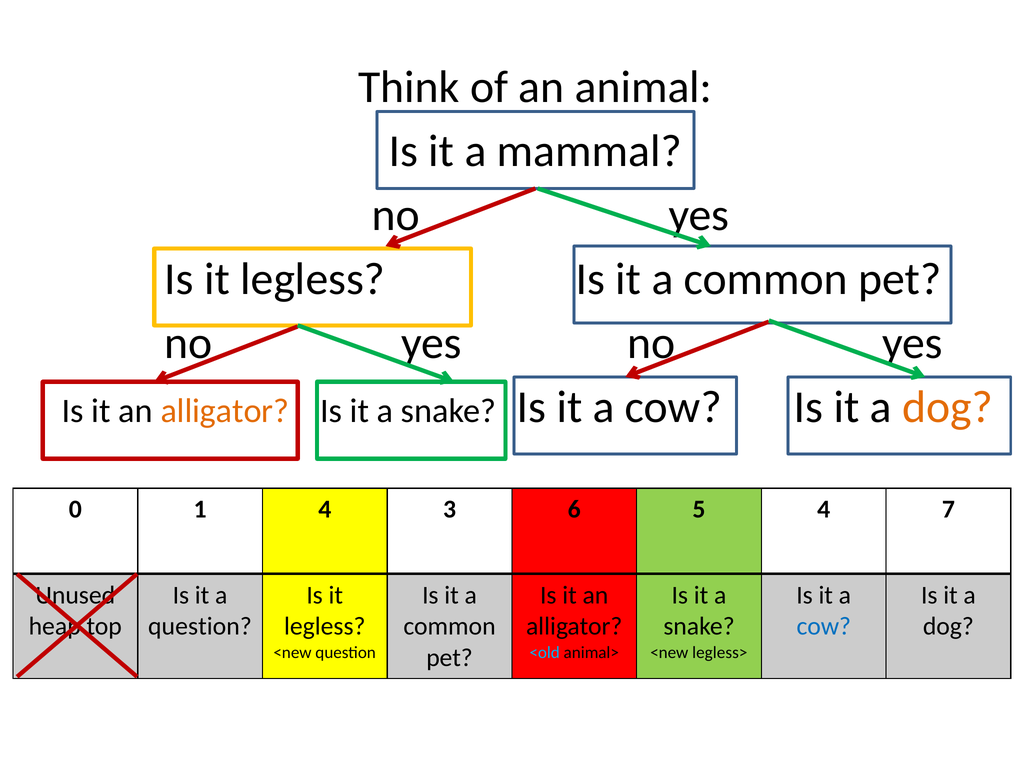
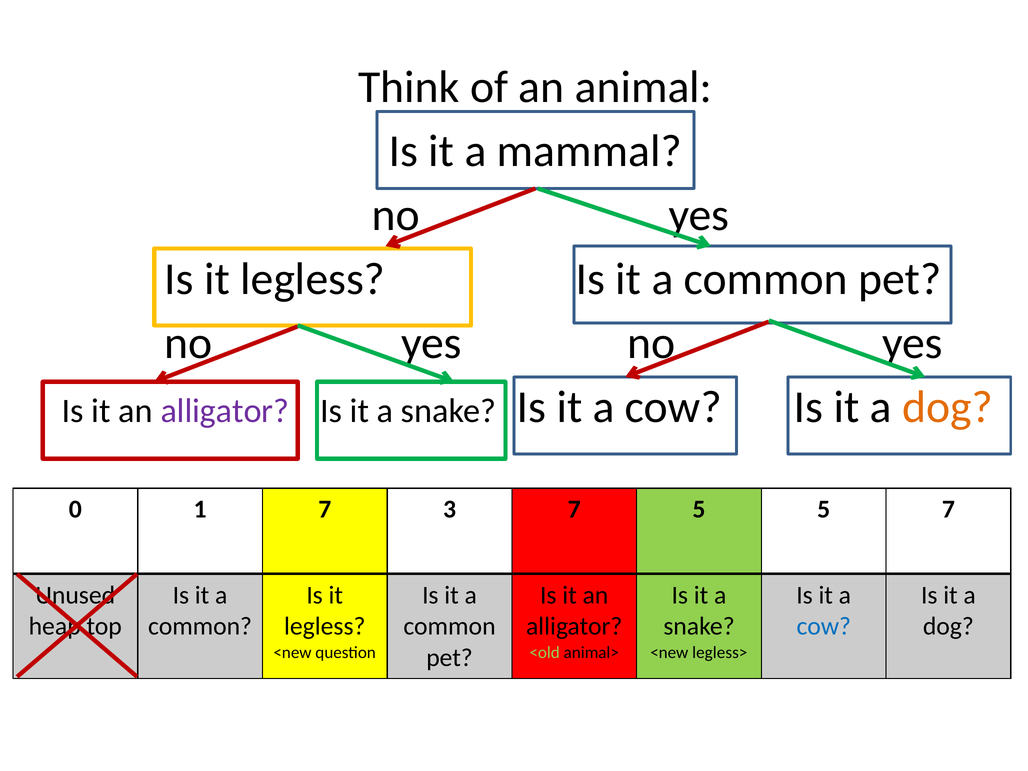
alligator at (225, 411) colour: orange -> purple
1 4: 4 -> 7
3 6: 6 -> 7
5 4: 4 -> 5
question at (200, 626): question -> common
<old colour: light blue -> light green
